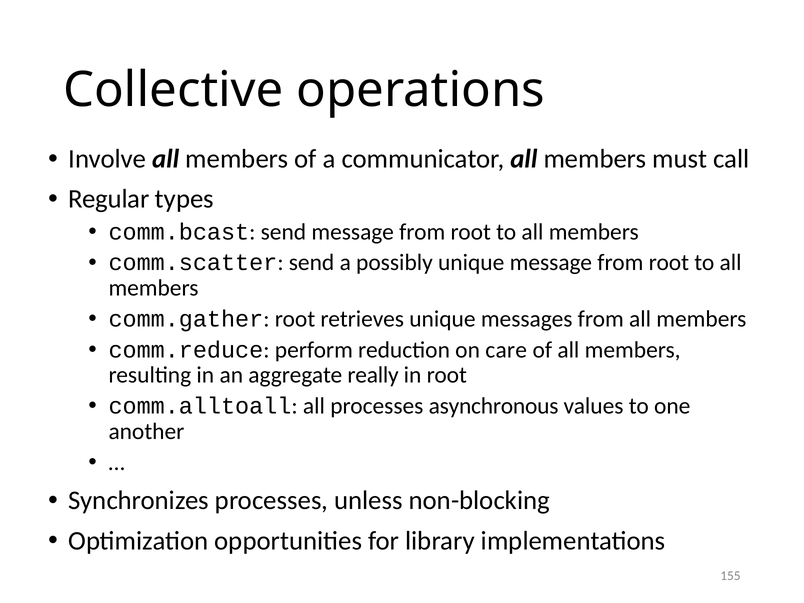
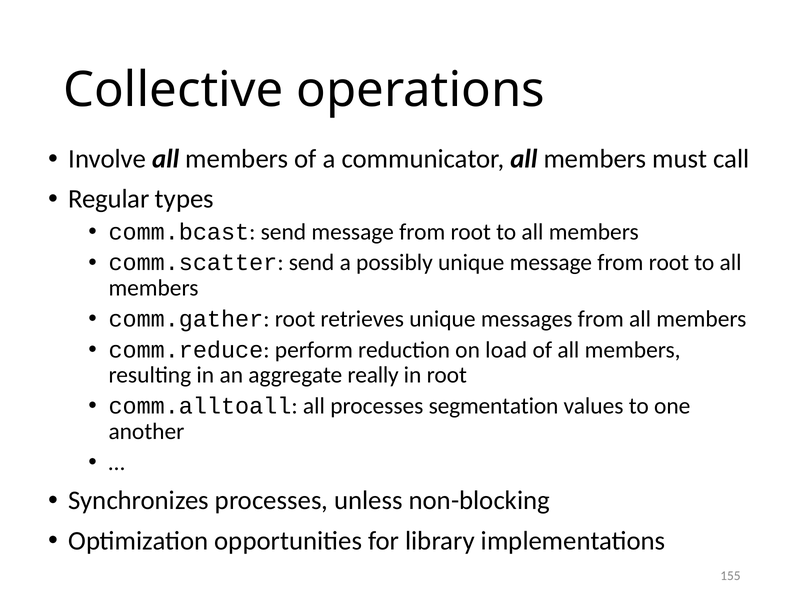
care: care -> load
asynchronous: asynchronous -> segmentation
